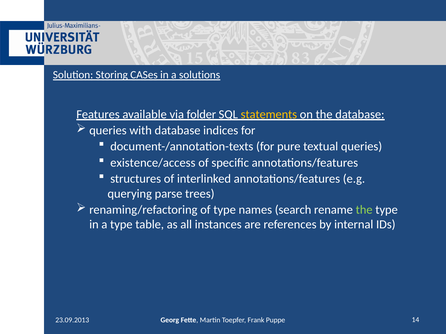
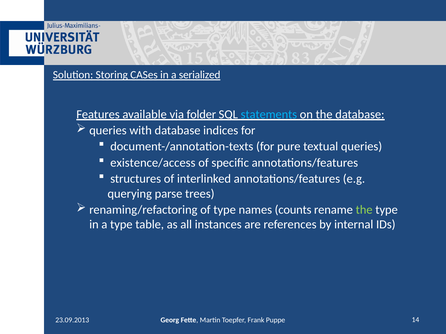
solutions: solutions -> serialized
statements colour: yellow -> light blue
search: search -> counts
